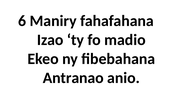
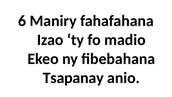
Antranao: Antranao -> Tsapanay
